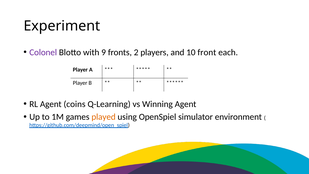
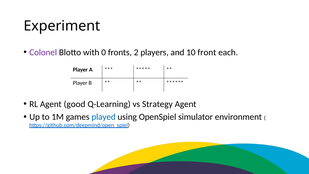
9: 9 -> 0
coins: coins -> good
Winning: Winning -> Strategy
played colour: orange -> blue
